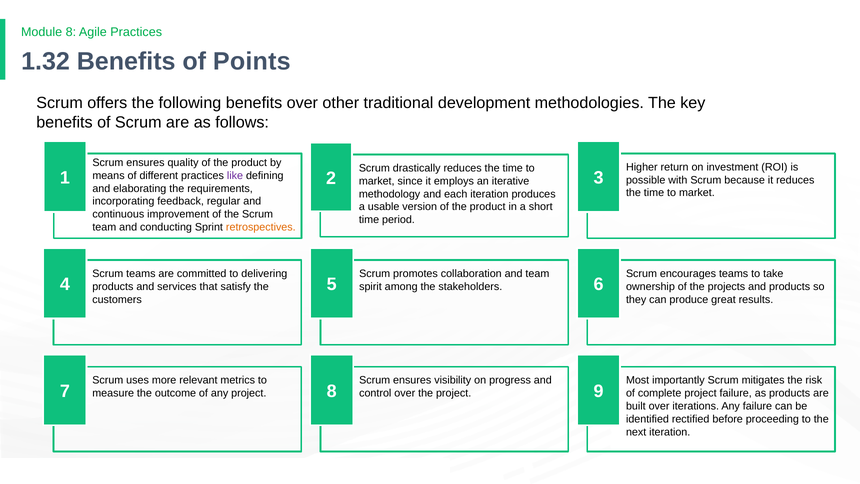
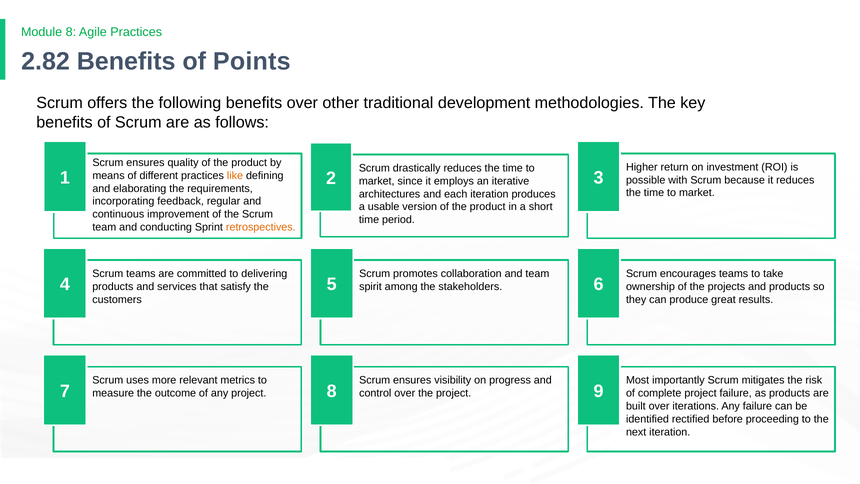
1.32: 1.32 -> 2.82
like colour: purple -> orange
methodology: methodology -> architectures
